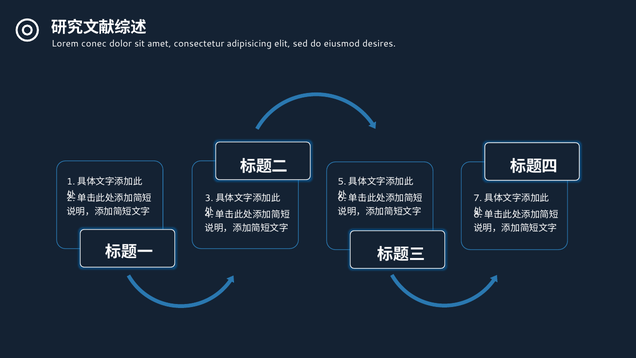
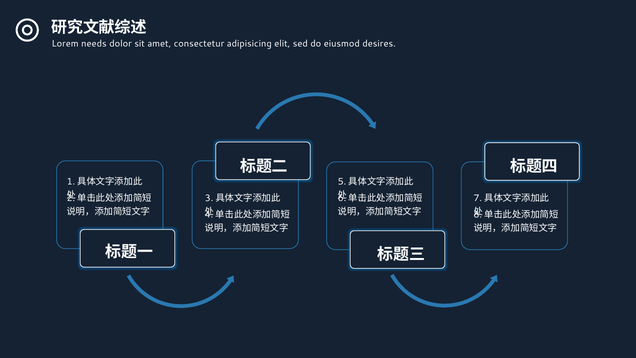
conec: conec -> needs
